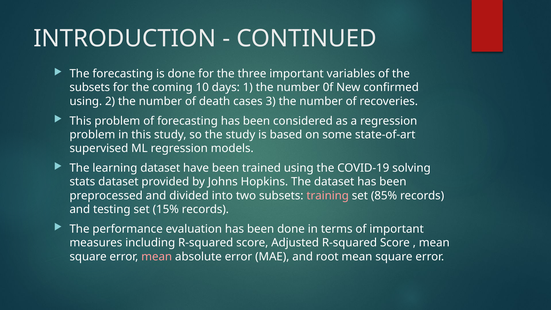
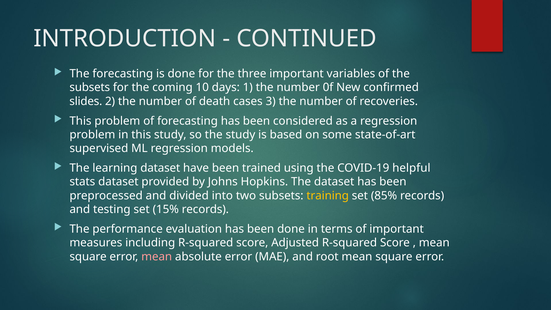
using at (86, 101): using -> slides
solving: solving -> helpful
training colour: pink -> yellow
